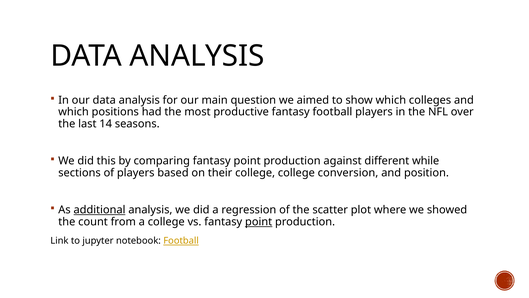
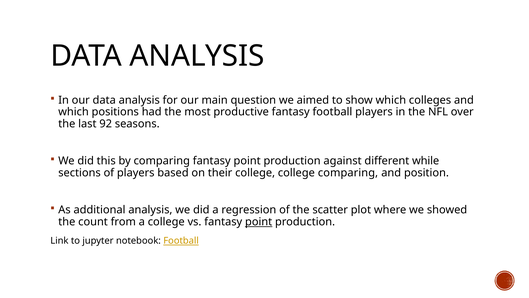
14: 14 -> 92
college conversion: conversion -> comparing
additional underline: present -> none
